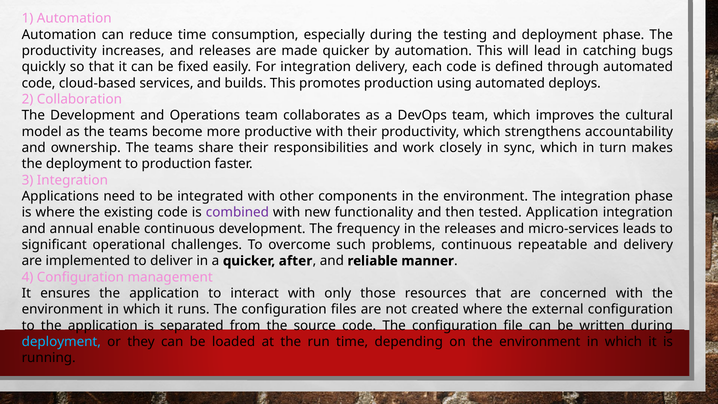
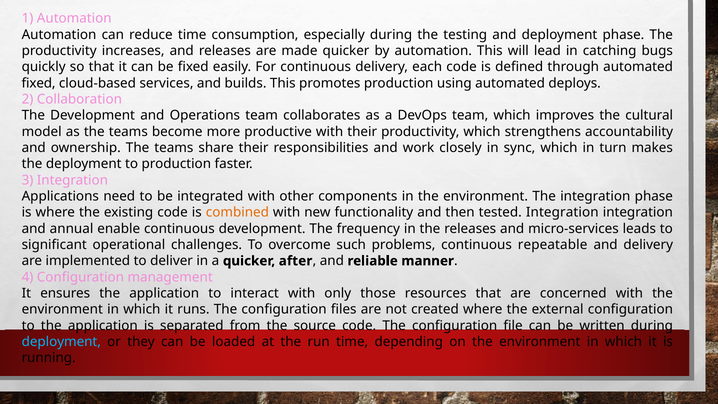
For integration: integration -> continuous
code at (39, 83): code -> fixed
combined colour: purple -> orange
tested Application: Application -> Integration
